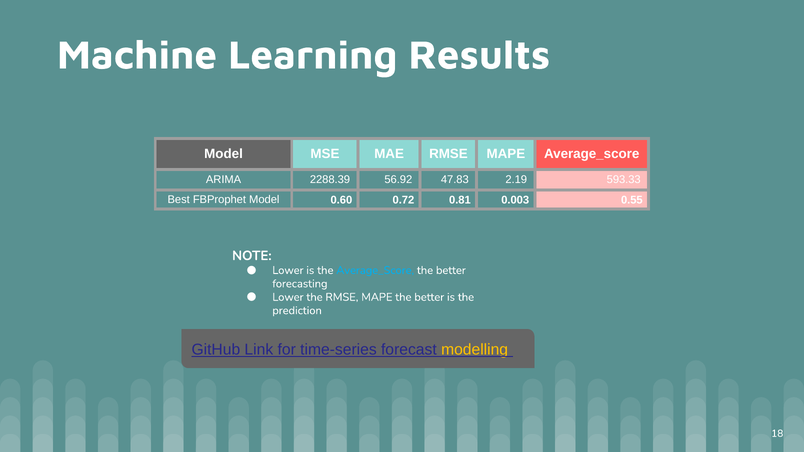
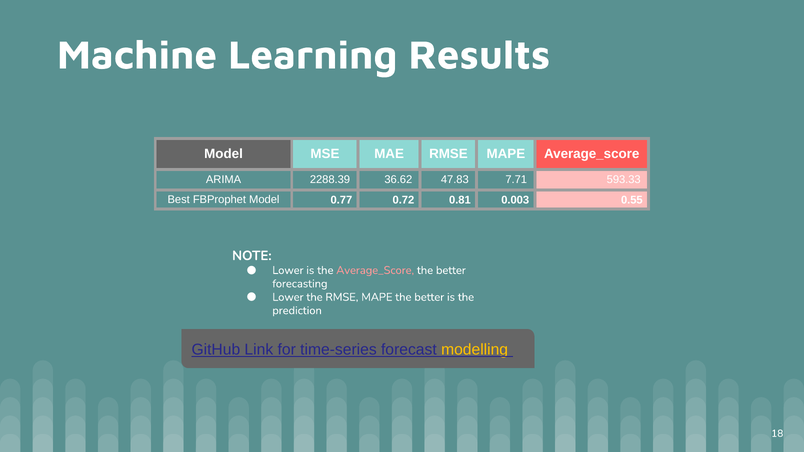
56.92: 56.92 -> 36.62
2.19: 2.19 -> 7.71
0.60: 0.60 -> 0.77
Average_Score at (375, 270) colour: light blue -> pink
